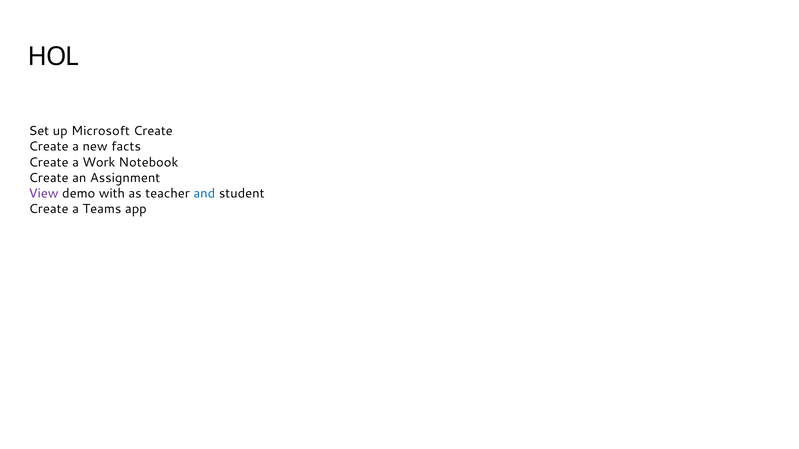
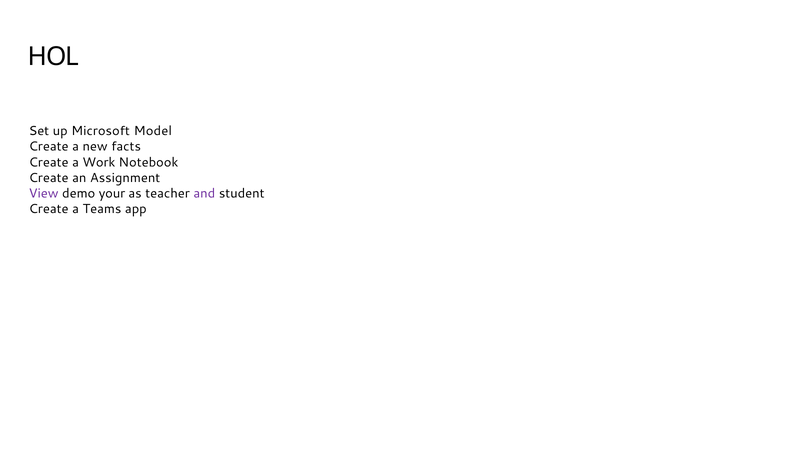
Microsoft Create: Create -> Model
with: with -> your
and colour: blue -> purple
